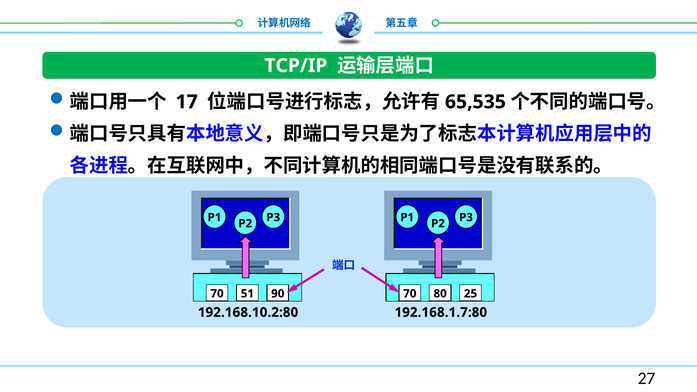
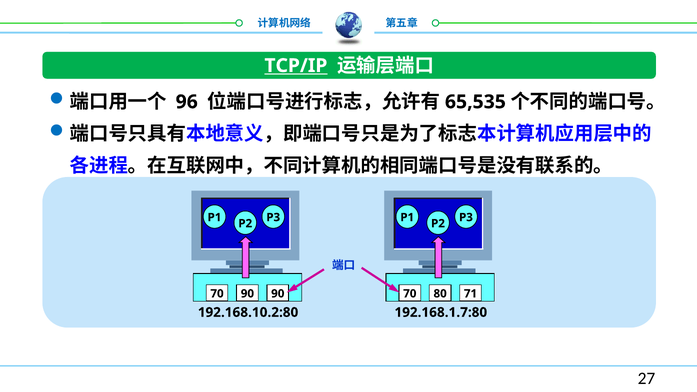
TCP/IP underline: none -> present
17: 17 -> 96
70 51: 51 -> 90
25: 25 -> 71
